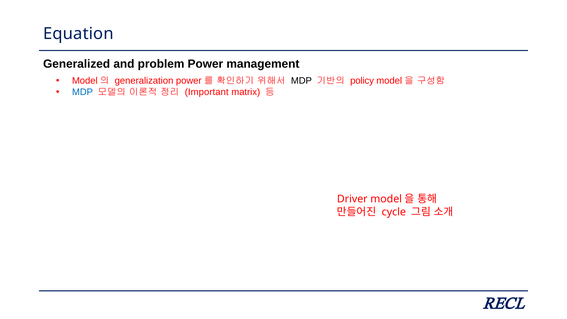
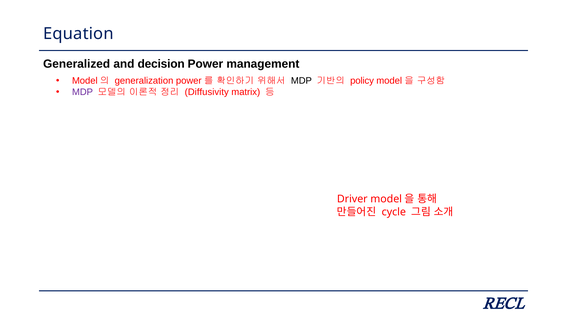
problem: problem -> decision
MDP at (82, 92) colour: blue -> purple
Important: Important -> Diffusivity
